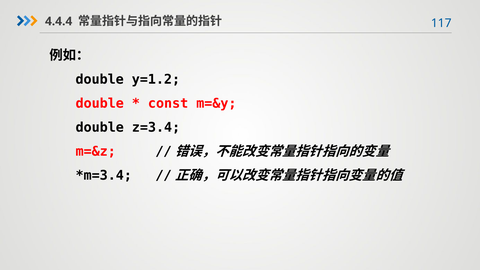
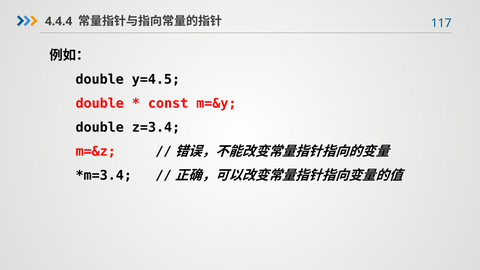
y=1.2: y=1.2 -> y=4.5
